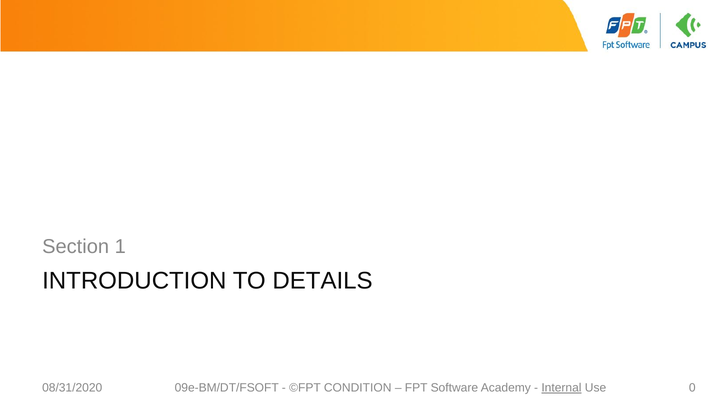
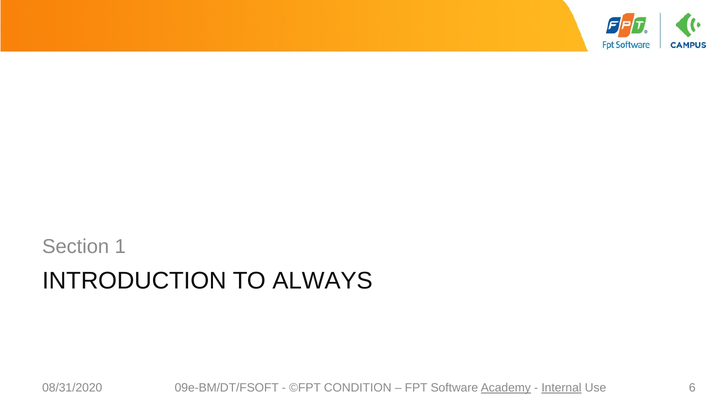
DETAILS: DETAILS -> ALWAYS
Academy underline: none -> present
0: 0 -> 6
